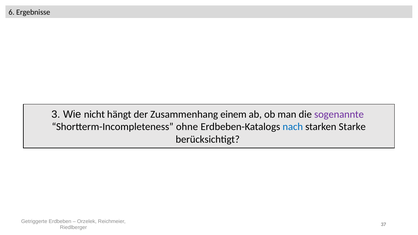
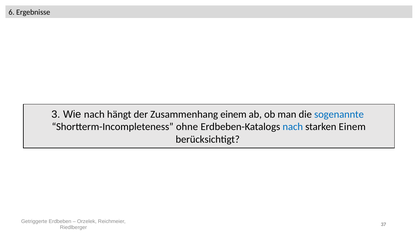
Wie nicht: nicht -> nach
sogenannte colour: purple -> blue
starken Starke: Starke -> Einem
